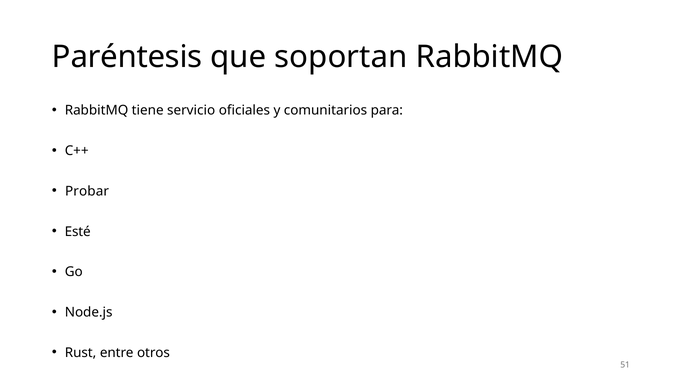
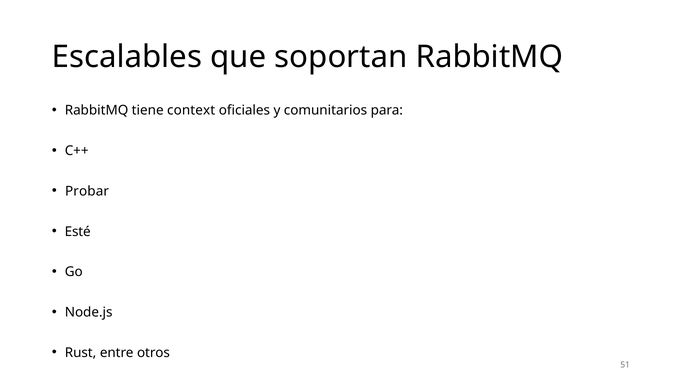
Paréntesis: Paréntesis -> Escalables
servicio: servicio -> context
